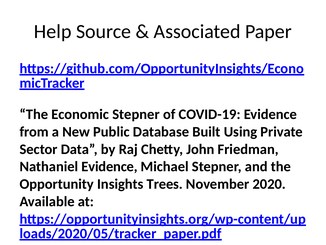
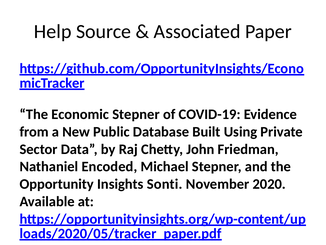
Nathaniel Evidence: Evidence -> Encoded
Trees: Trees -> Sonti
